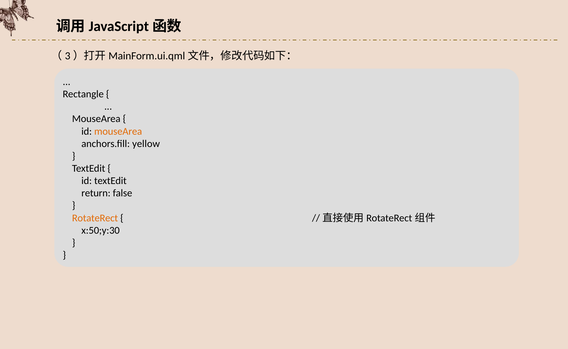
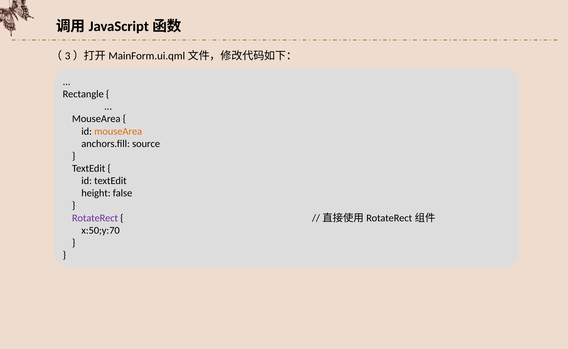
yellow: yellow -> source
return: return -> height
RotateRect colour: orange -> purple
x:50;y:30: x:50;y:30 -> x:50;y:70
